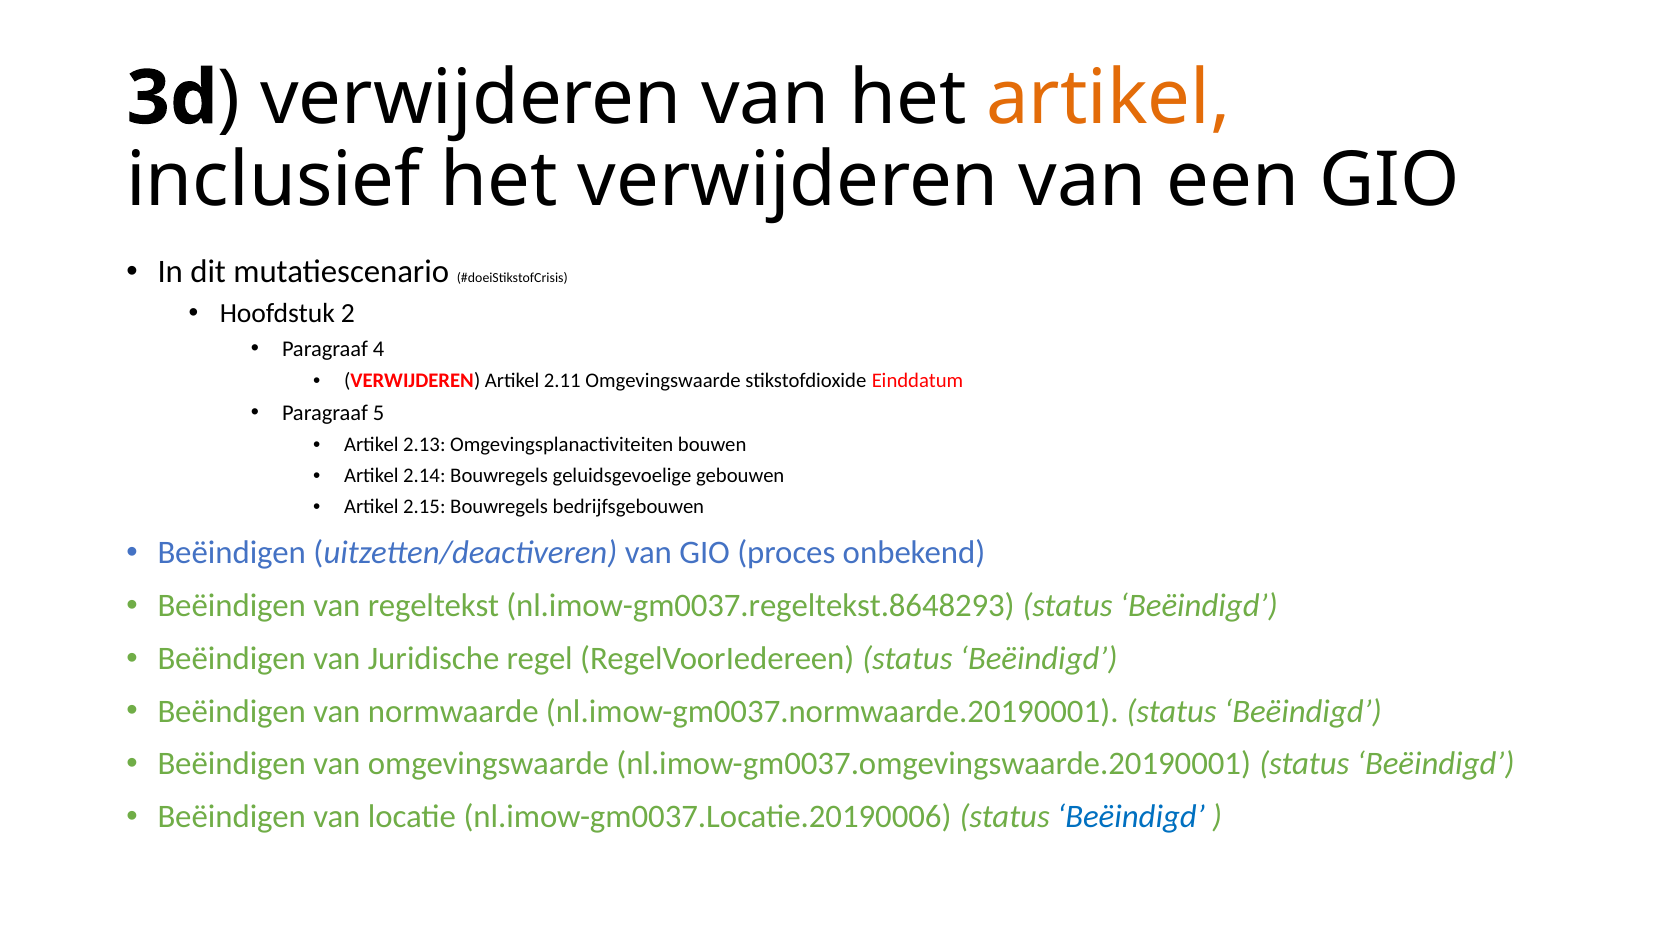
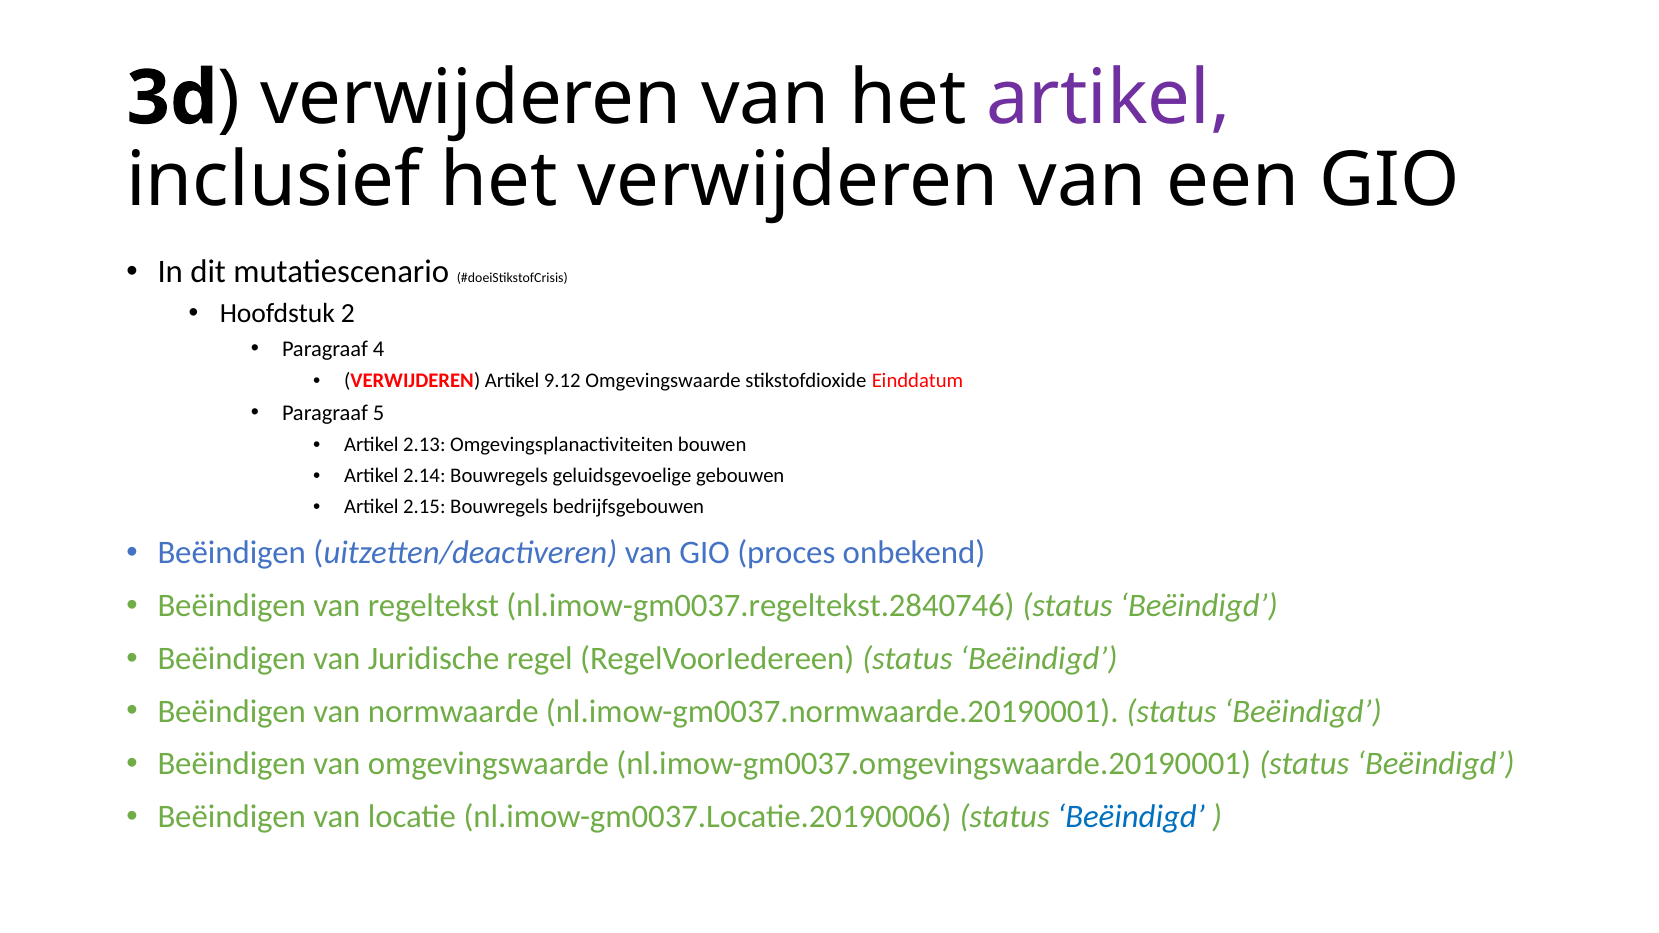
artikel at (1109, 98) colour: orange -> purple
2.11: 2.11 -> 9.12
nl.imow-gm0037.regeltekst.8648293: nl.imow-gm0037.regeltekst.8648293 -> nl.imow-gm0037.regeltekst.2840746
